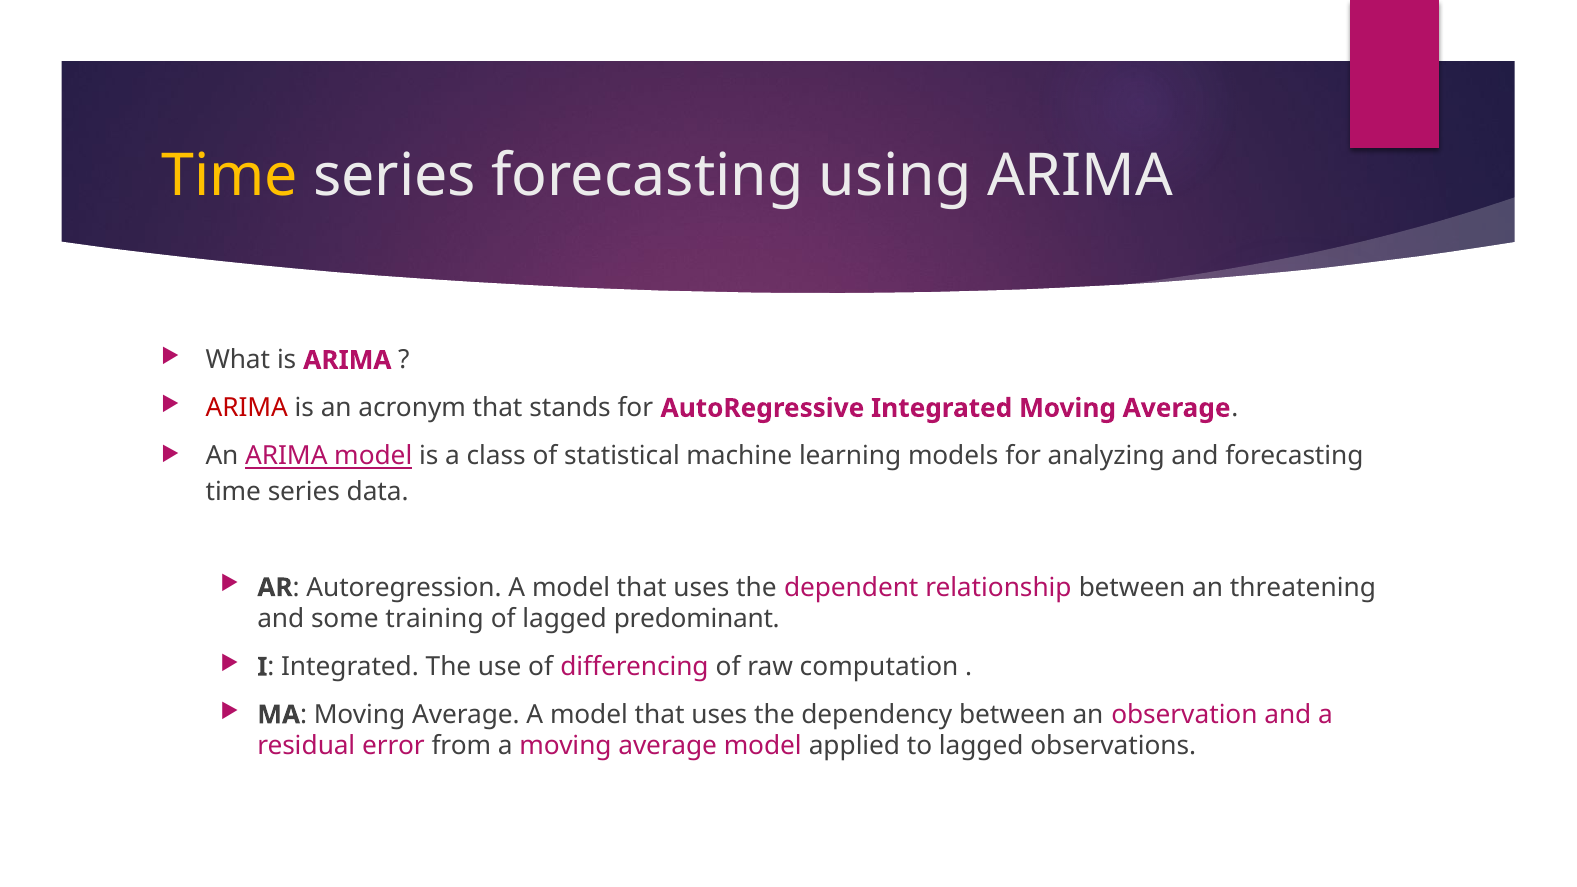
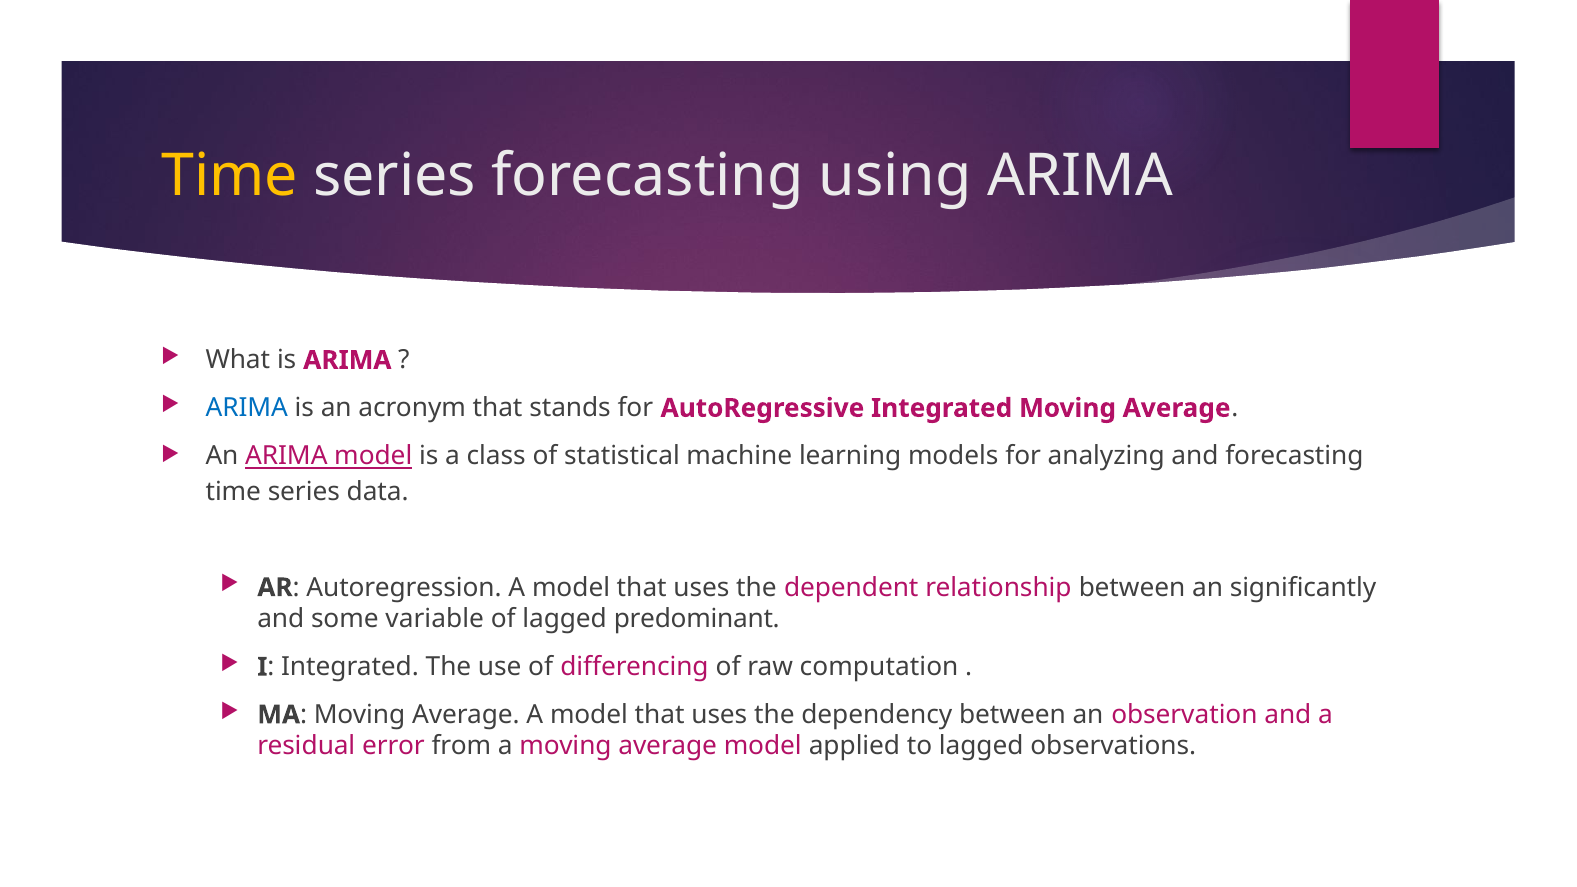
ARIMA at (247, 408) colour: red -> blue
threatening: threatening -> significantly
training: training -> variable
